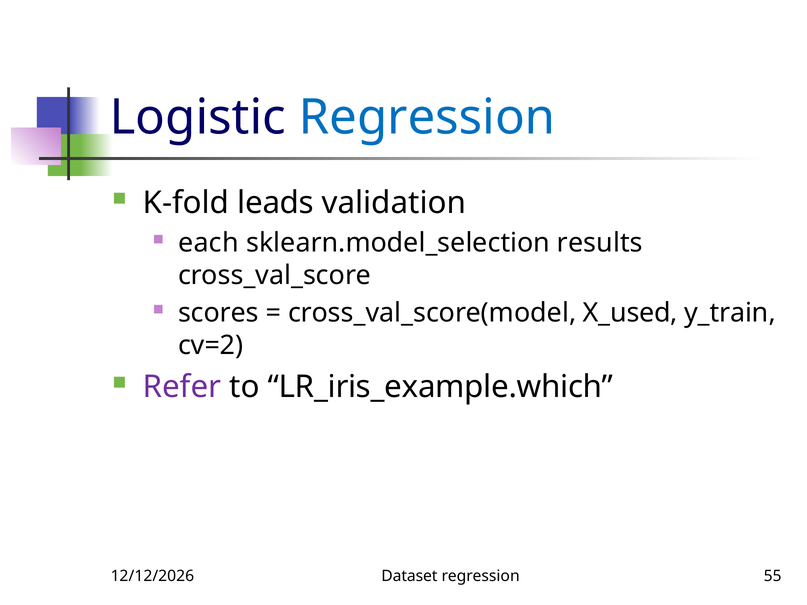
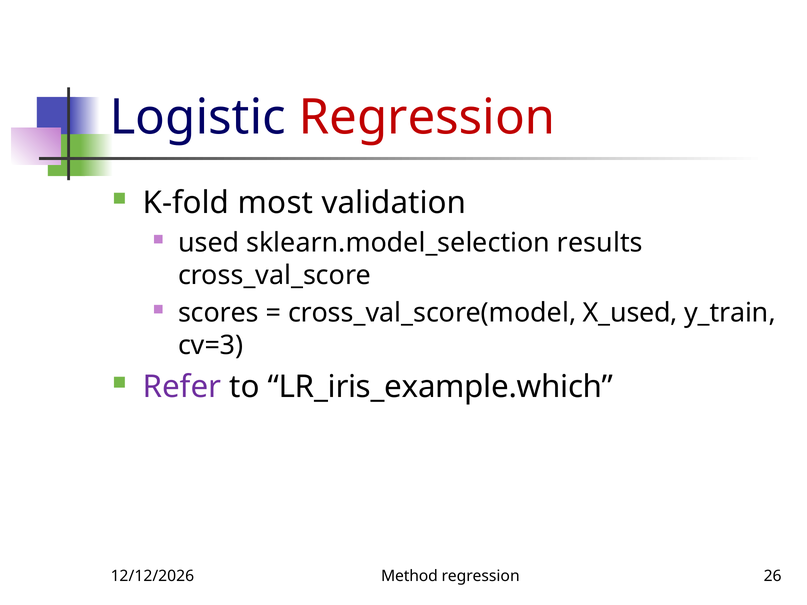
Regression at (427, 118) colour: blue -> red
leads: leads -> most
each: each -> used
cv=2: cv=2 -> cv=3
Dataset: Dataset -> Method
55: 55 -> 26
